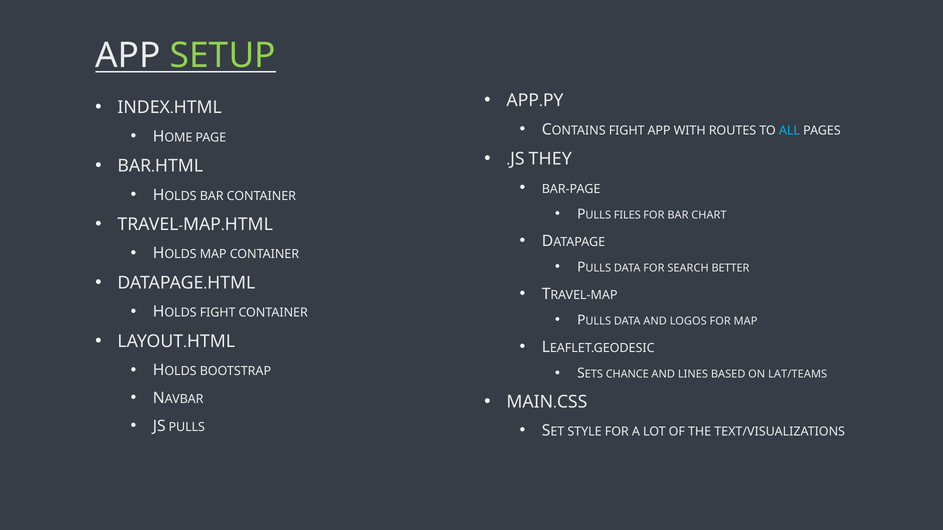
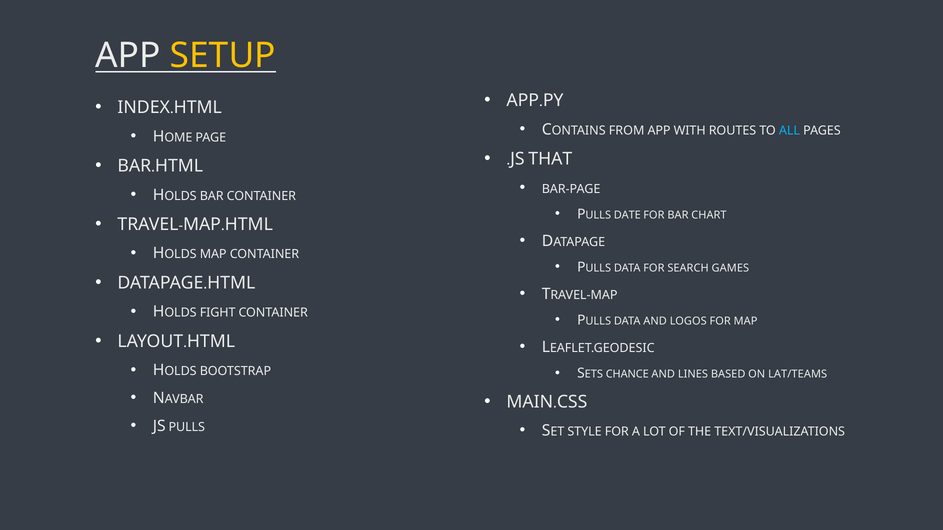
SETUP colour: light green -> yellow
CONTAINS FIGHT: FIGHT -> FROM
THEY: THEY -> THAT
FILES: FILES -> DATE
BETTER: BETTER -> GAMES
